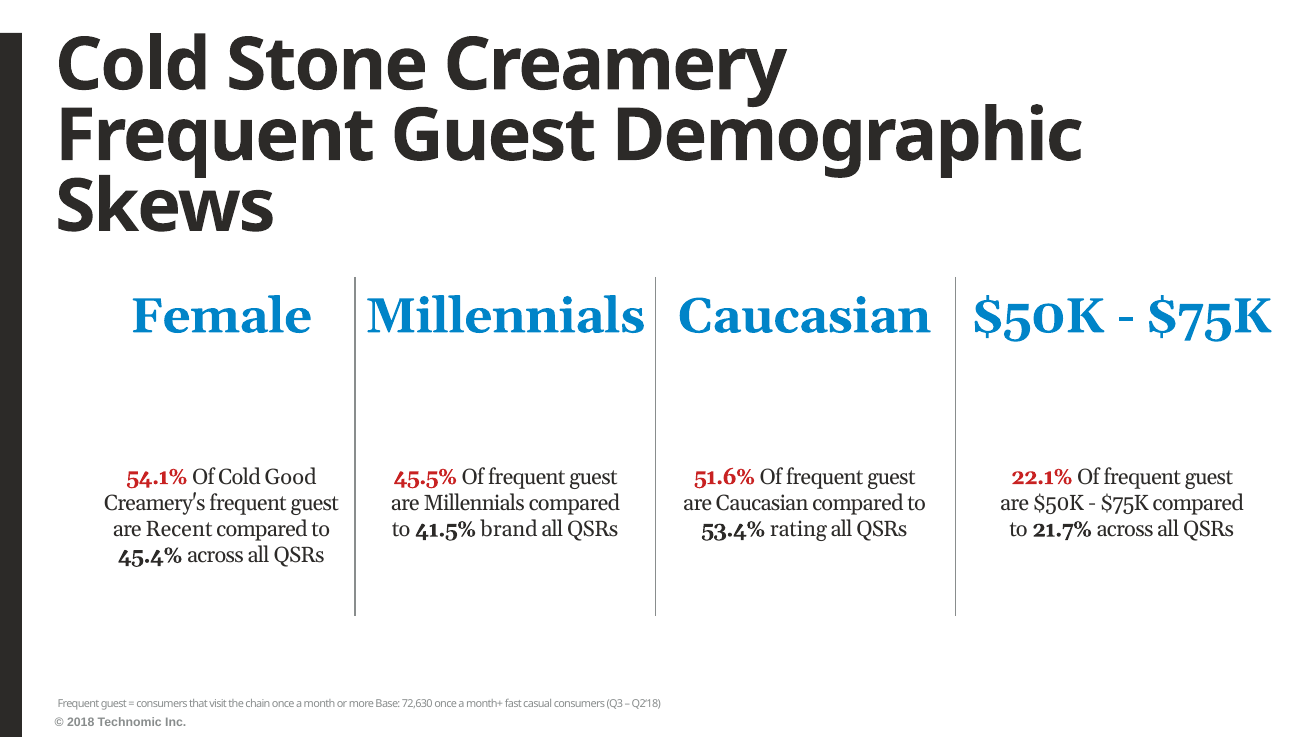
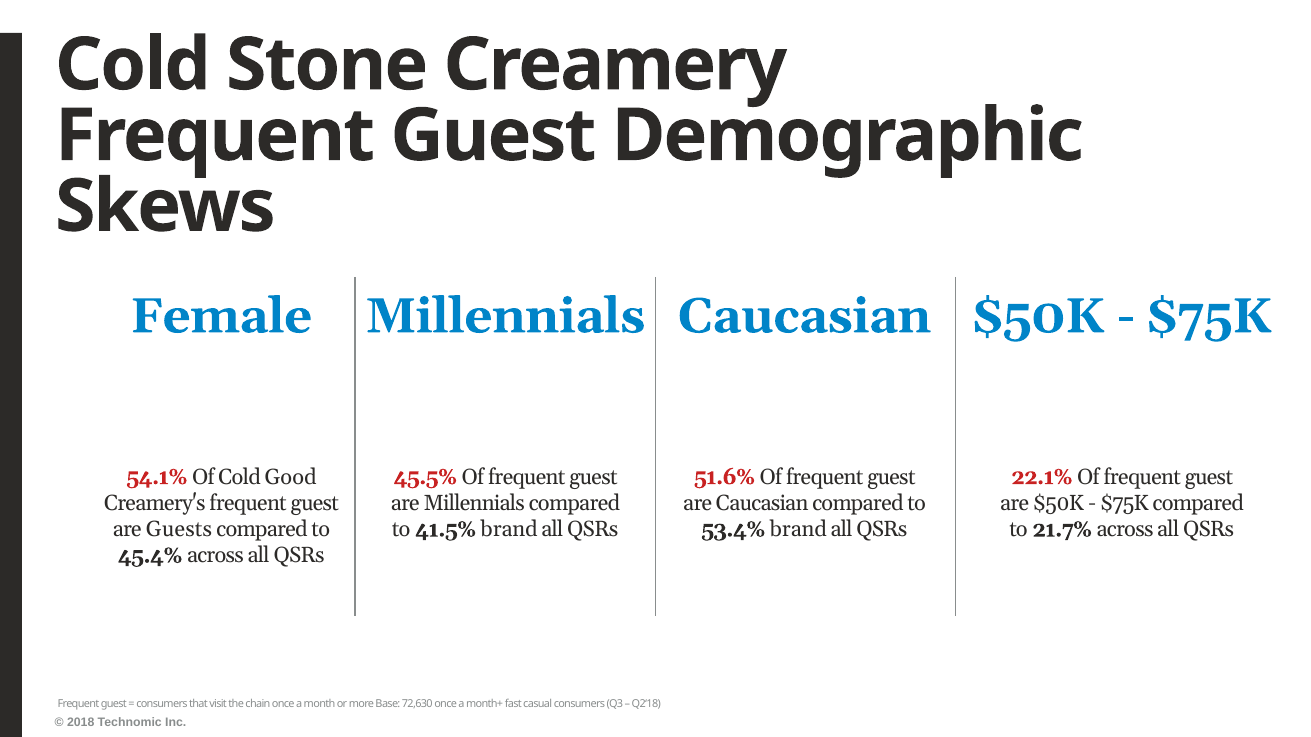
53.4% rating: rating -> brand
Recent: Recent -> Guests
